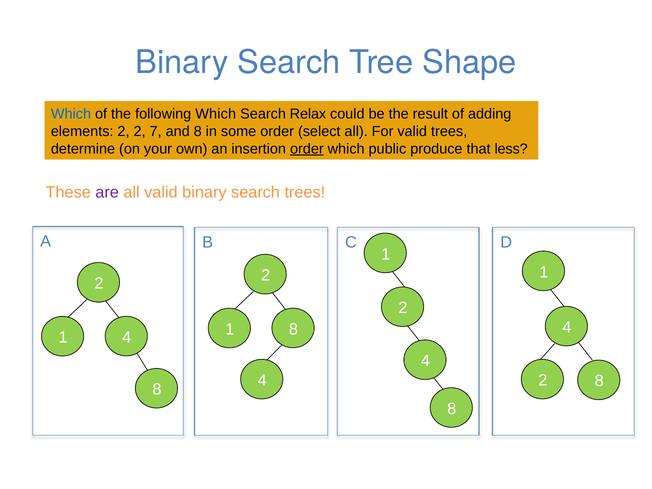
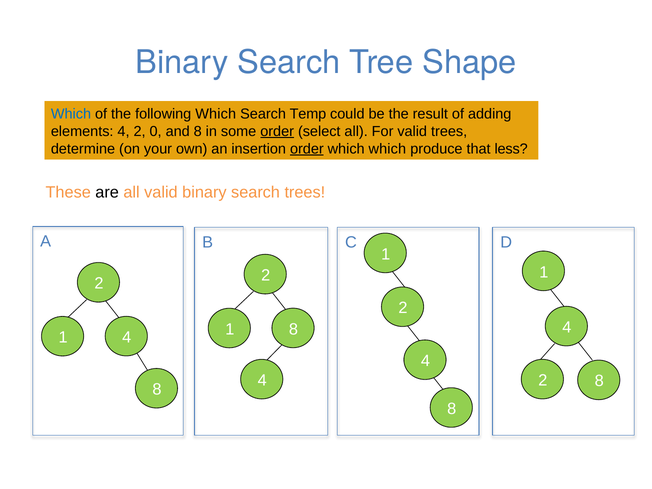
Relax: Relax -> Temp
elements 2: 2 -> 4
7: 7 -> 0
order at (277, 131) underline: none -> present
which public: public -> which
are colour: purple -> black
